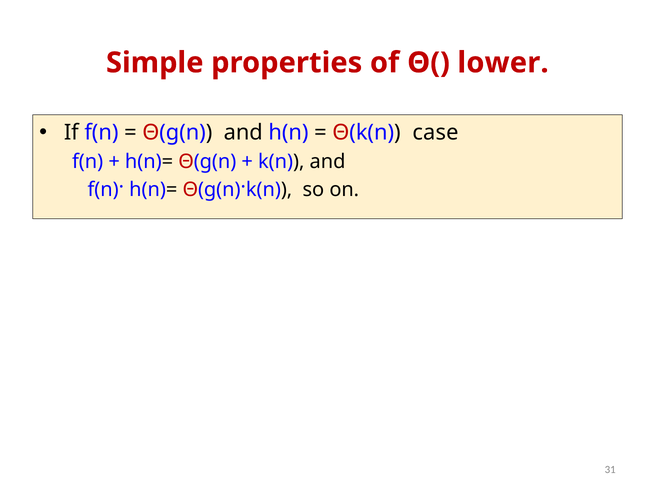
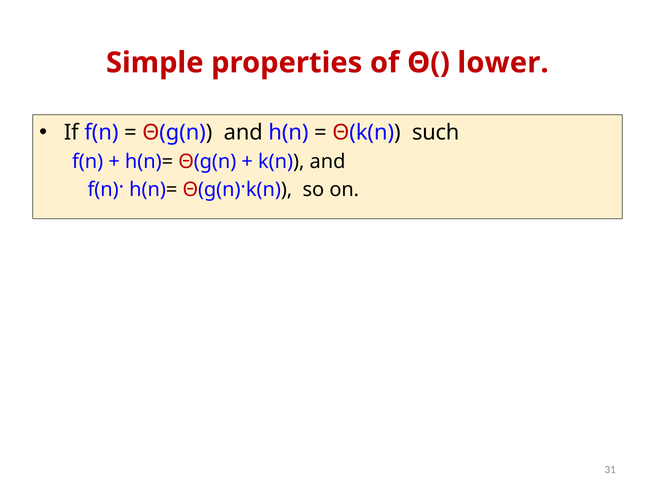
case: case -> such
